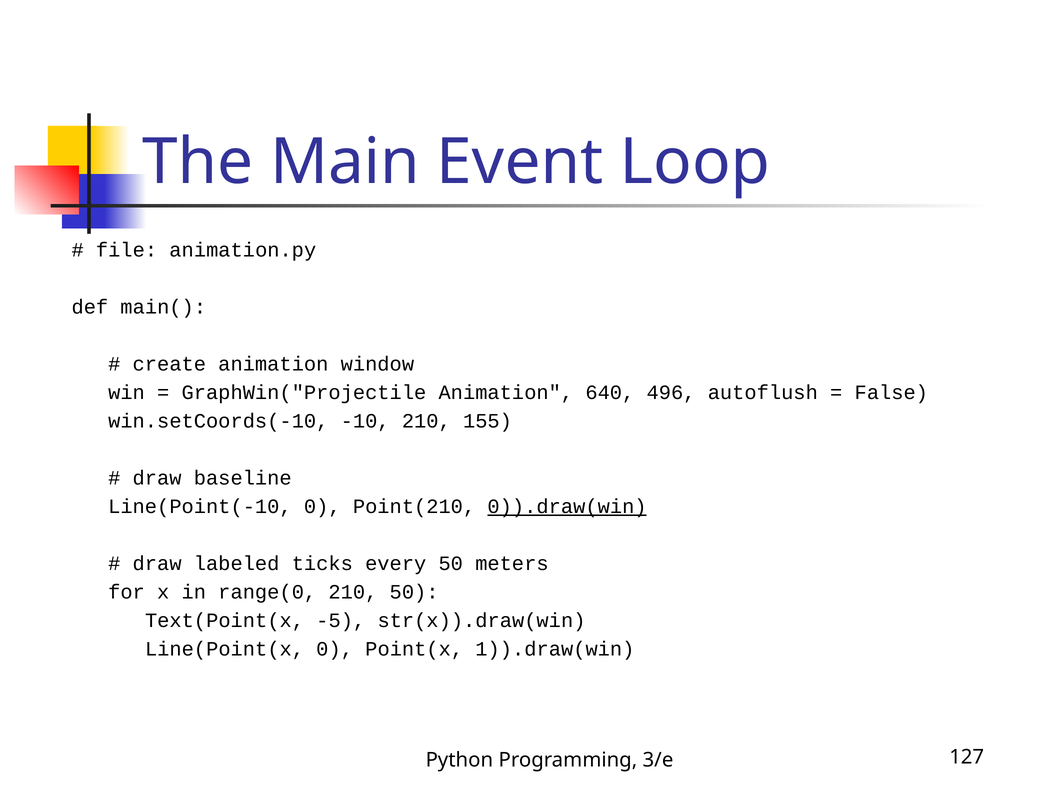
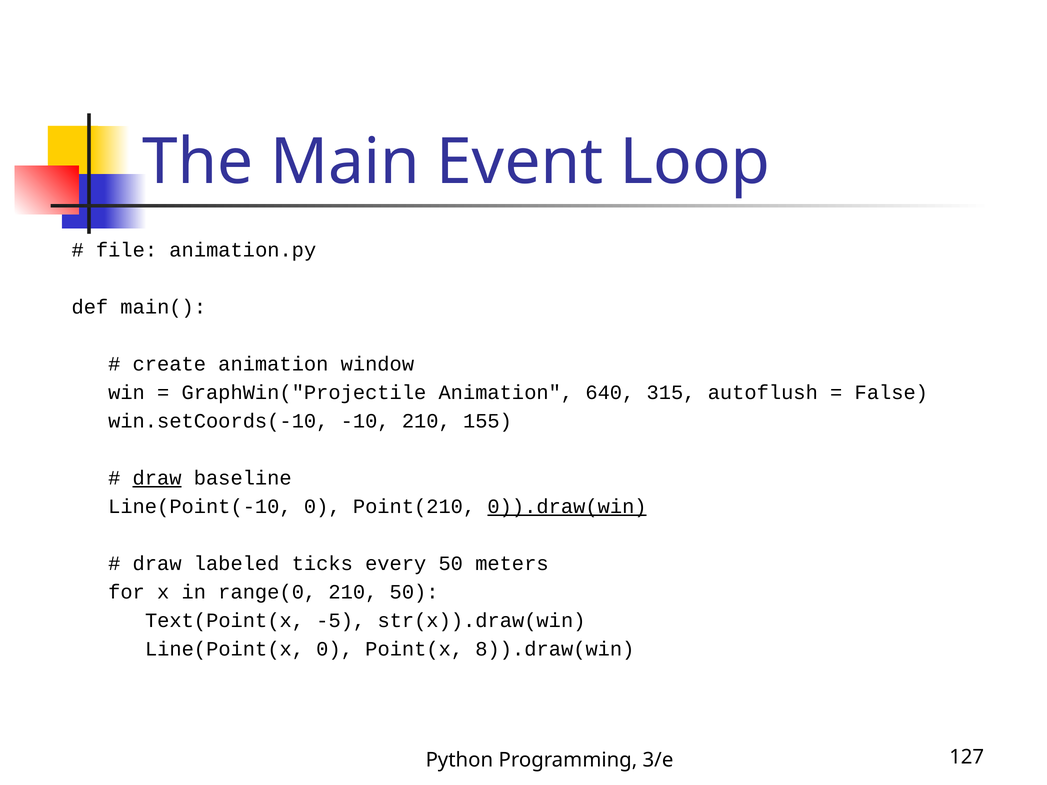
496: 496 -> 315
draw at (157, 478) underline: none -> present
1)).draw(win: 1)).draw(win -> 8)).draw(win
